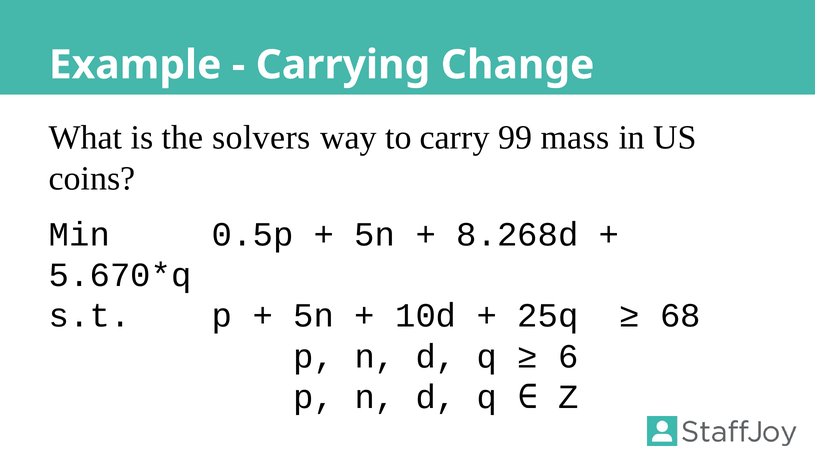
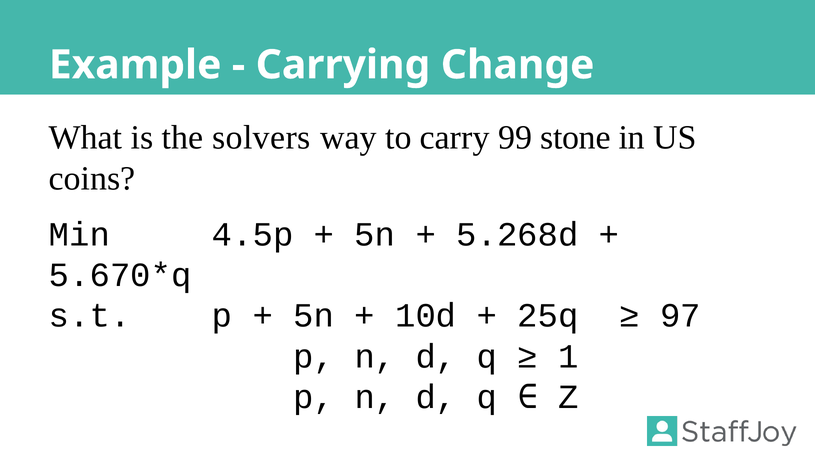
mass: mass -> stone
0.5p: 0.5p -> 4.5p
8.268d: 8.268d -> 5.268d
68: 68 -> 97
6: 6 -> 1
